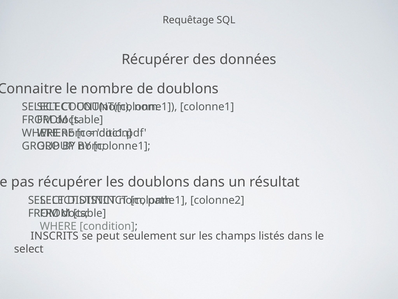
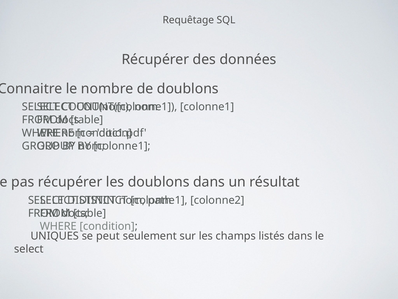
INSCRITS: INSCRITS -> UNIQUES
